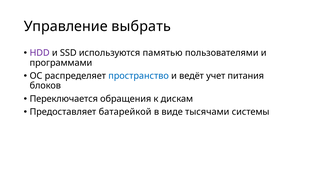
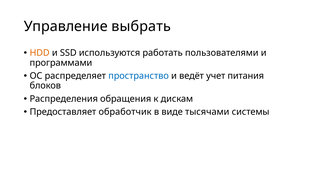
HDD colour: purple -> orange
памятью: памятью -> работать
Переключается: Переключается -> Распределения
батарейкой: батарейкой -> обработчик
